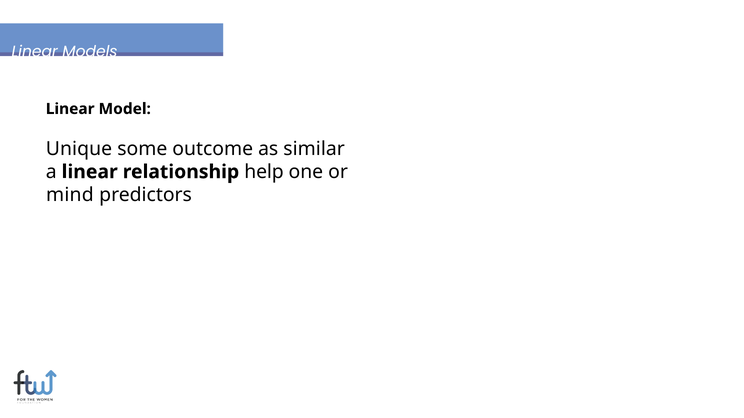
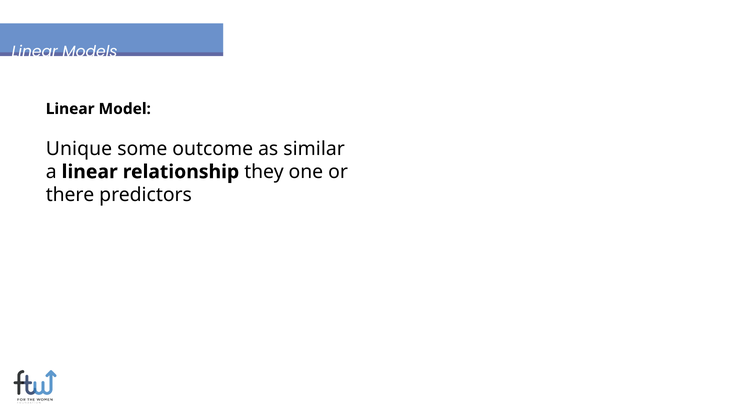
help: help -> they
mind: mind -> there
